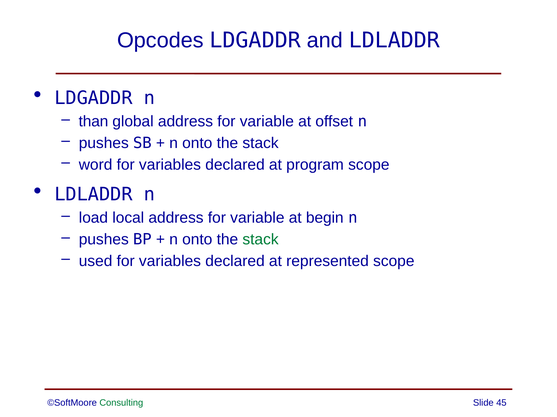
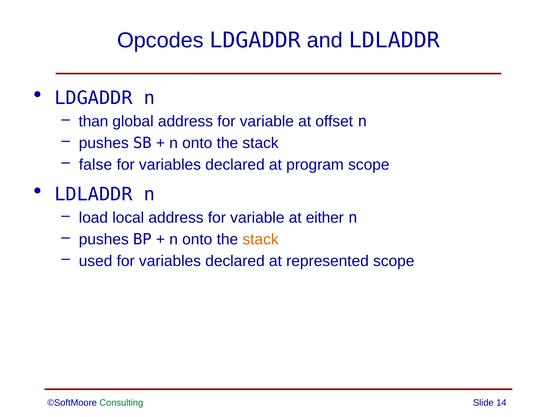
word: word -> false
begin: begin -> either
stack at (261, 240) colour: green -> orange
45: 45 -> 14
